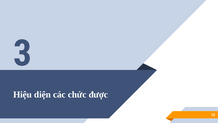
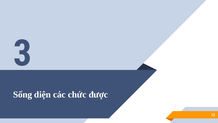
Hiệu: Hiệu -> Sống
